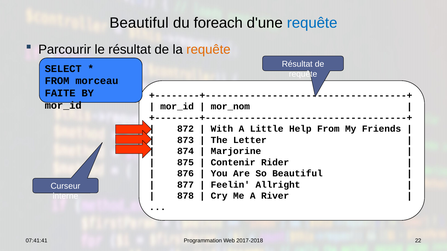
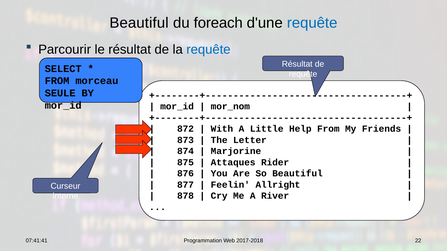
requête at (208, 50) colour: orange -> blue
FAITE: FAITE -> SEULE
Contenir: Contenir -> Attaques
